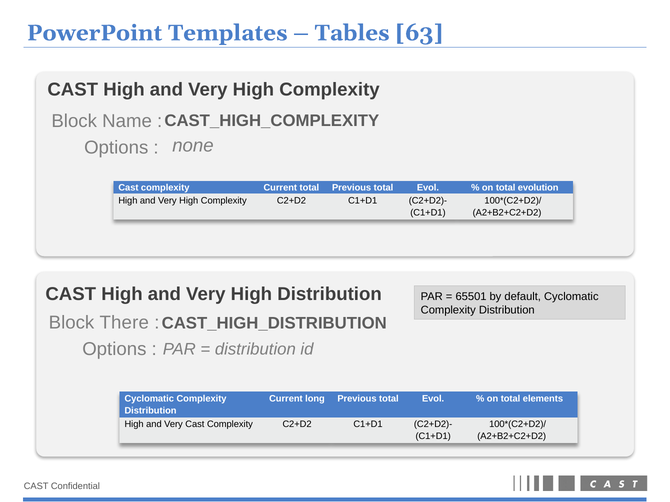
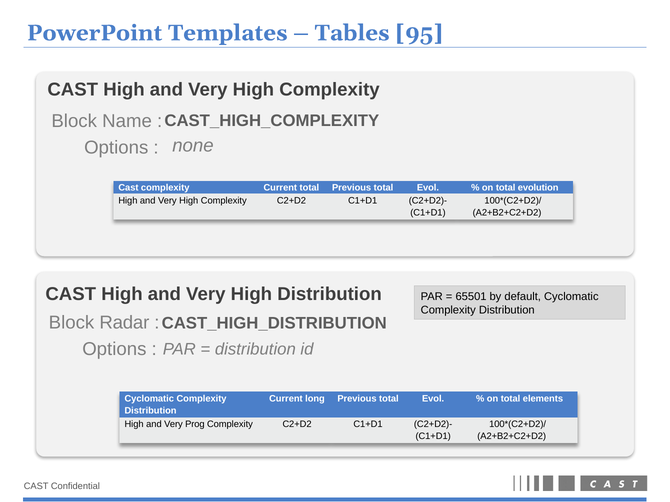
63: 63 -> 95
There: There -> Radar
Very Cast: Cast -> Prog
